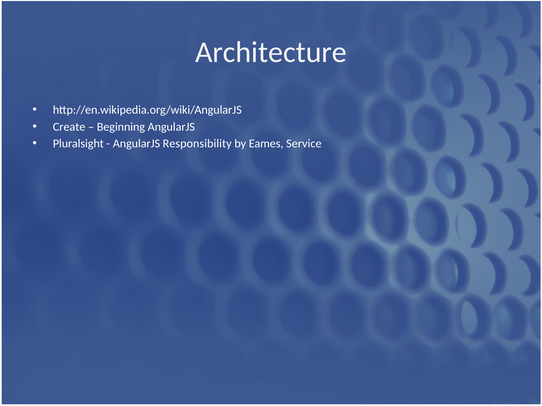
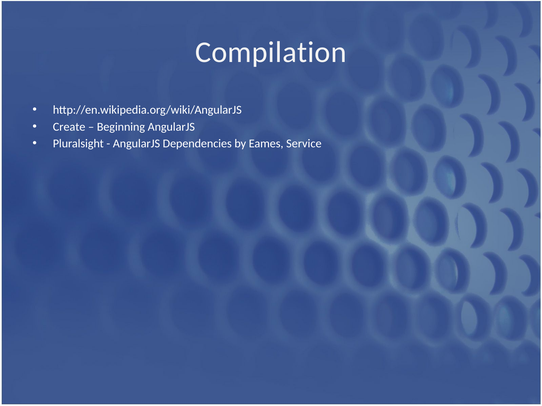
Architecture: Architecture -> Compilation
Responsibility: Responsibility -> Dependencies
